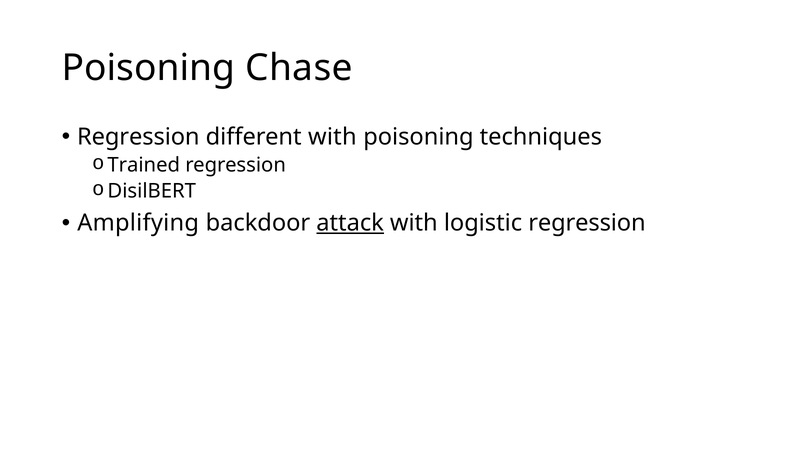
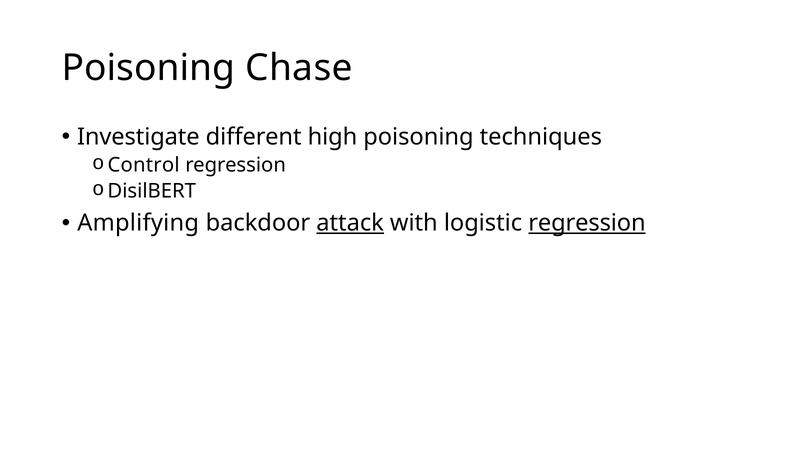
Regression at (138, 137): Regression -> Investigate
different with: with -> high
Trained: Trained -> Control
regression at (587, 223) underline: none -> present
